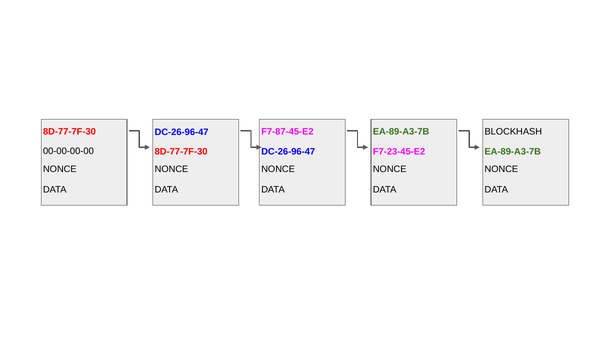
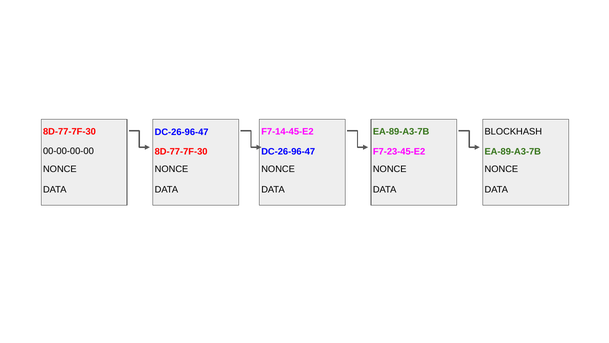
F7-87-45-E2: F7-87-45-E2 -> F7-14-45-E2
